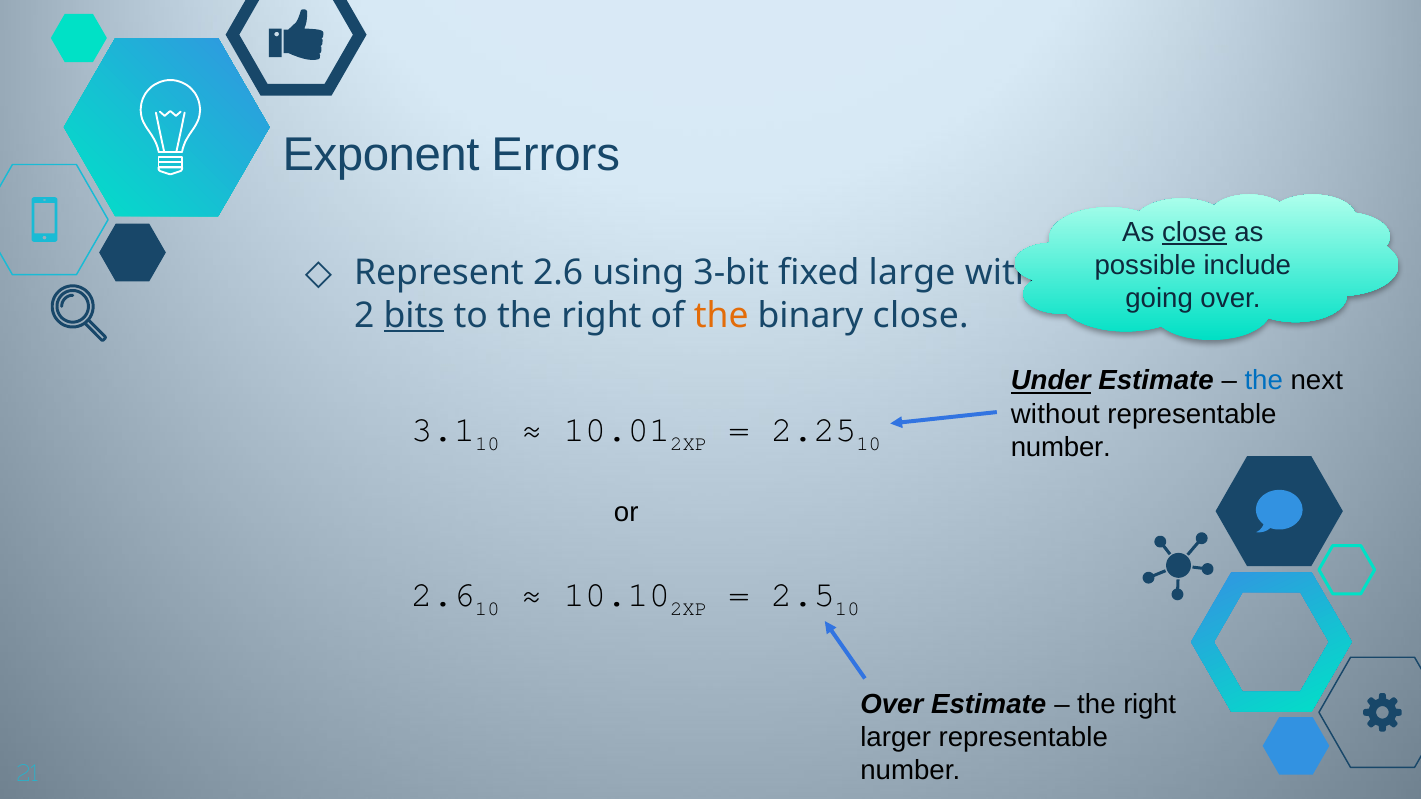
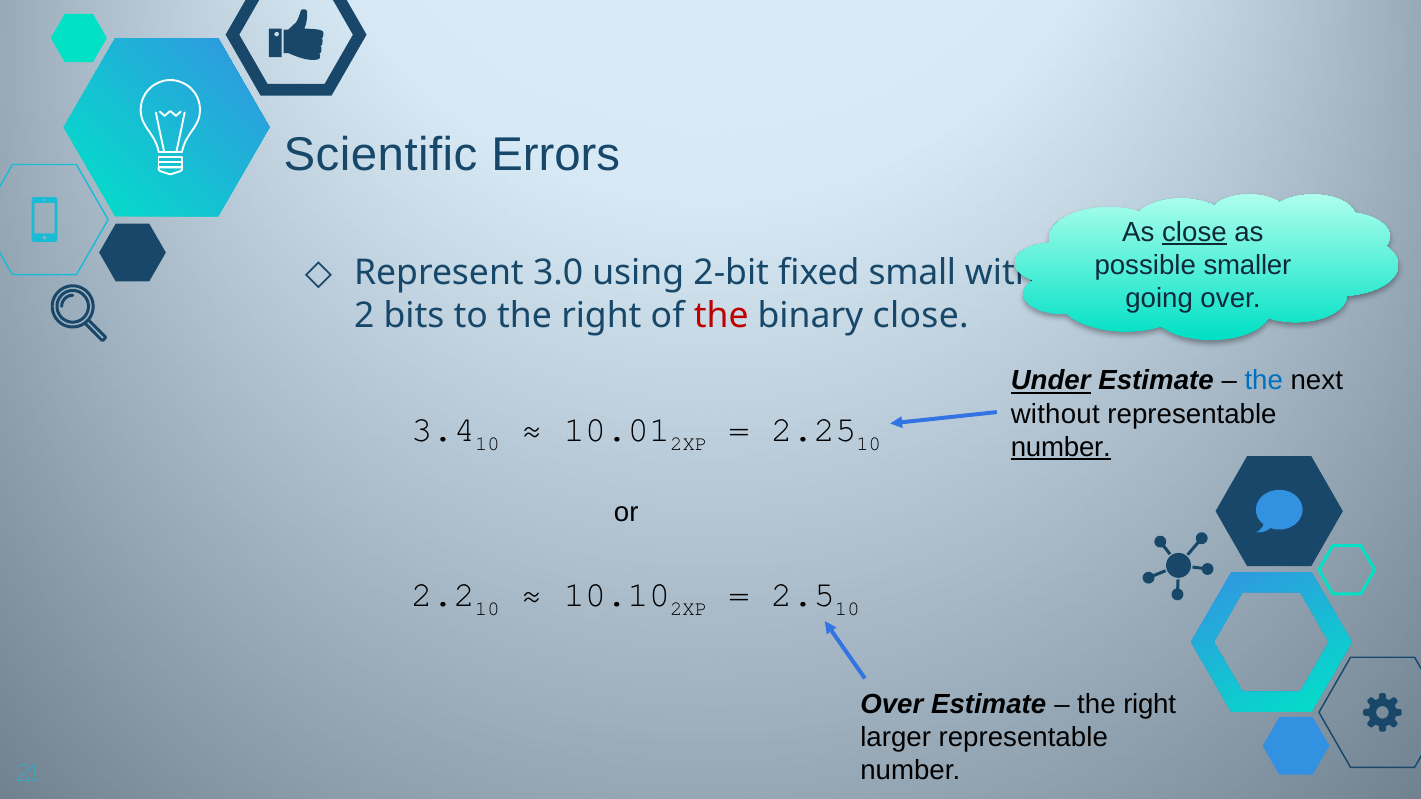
Exponent: Exponent -> Scientific
include: include -> smaller
Represent 2.6: 2.6 -> 3.0
3-bit: 3-bit -> 2-bit
large: large -> small
bits underline: present -> none
the at (721, 316) colour: orange -> red
3.1: 3.1 -> 3.4
number at (1061, 447) underline: none -> present
2.6 at (443, 595): 2.6 -> 2.2
